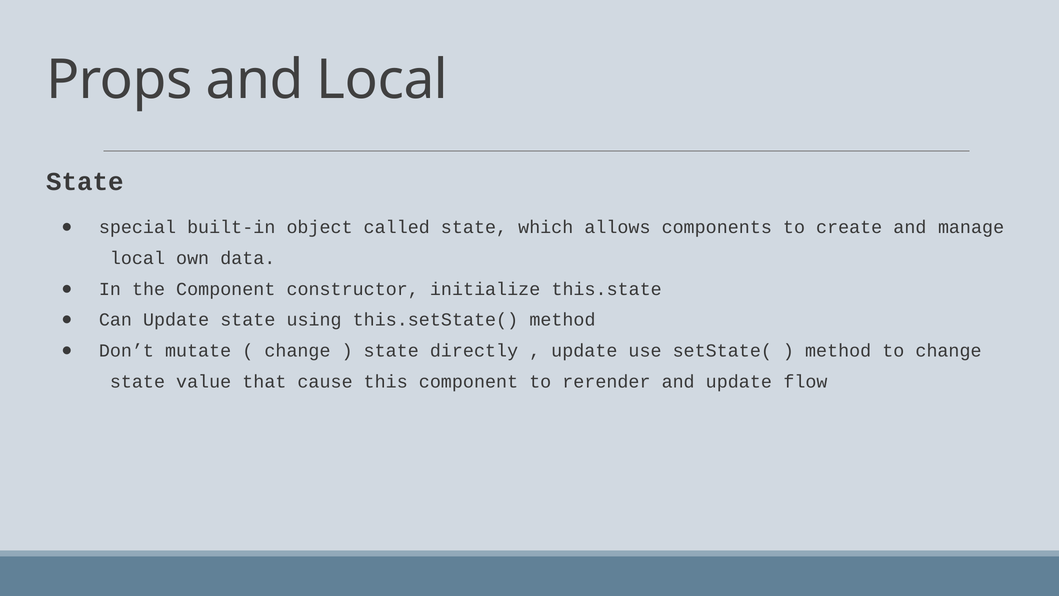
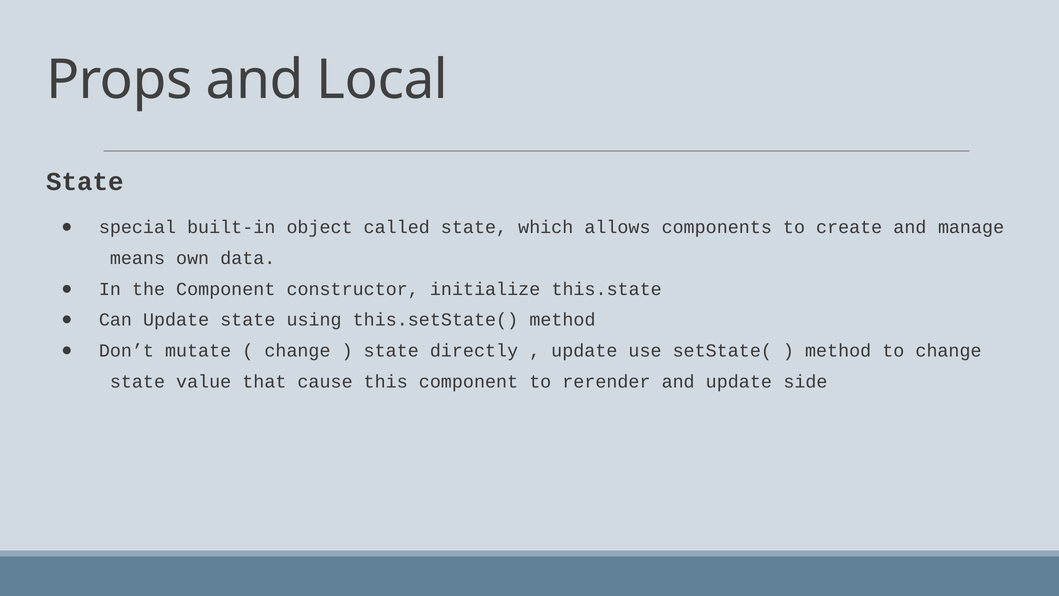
local at (137, 258): local -> means
flow: flow -> side
